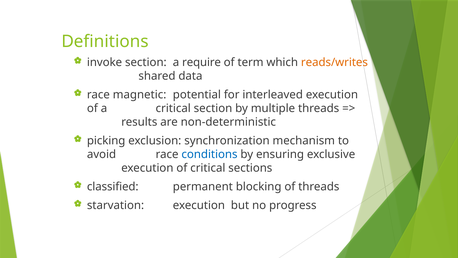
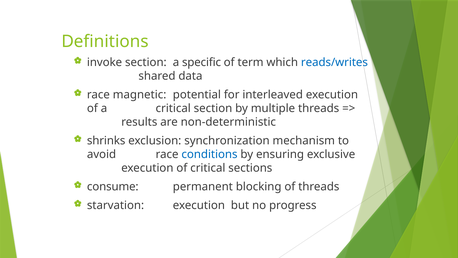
require: require -> specific
reads/writes colour: orange -> blue
picking: picking -> shrinks
classified: classified -> consume
